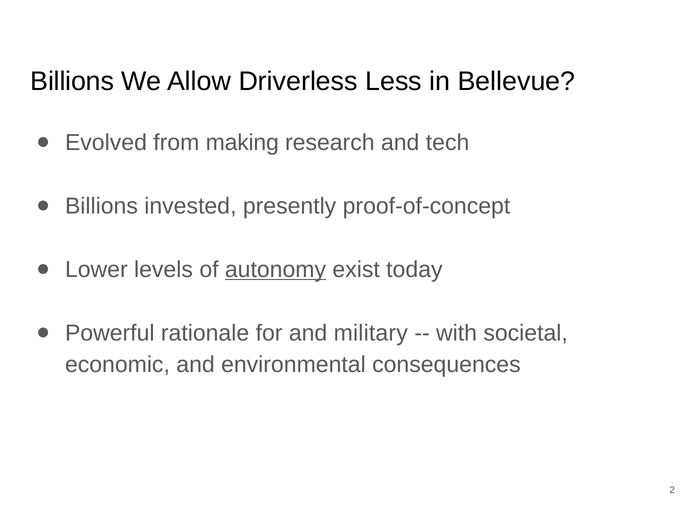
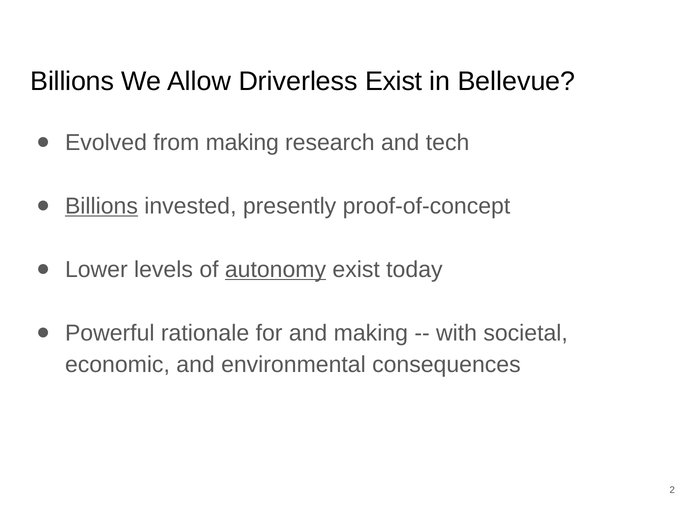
Driverless Less: Less -> Exist
Billions at (101, 206) underline: none -> present
and military: military -> making
